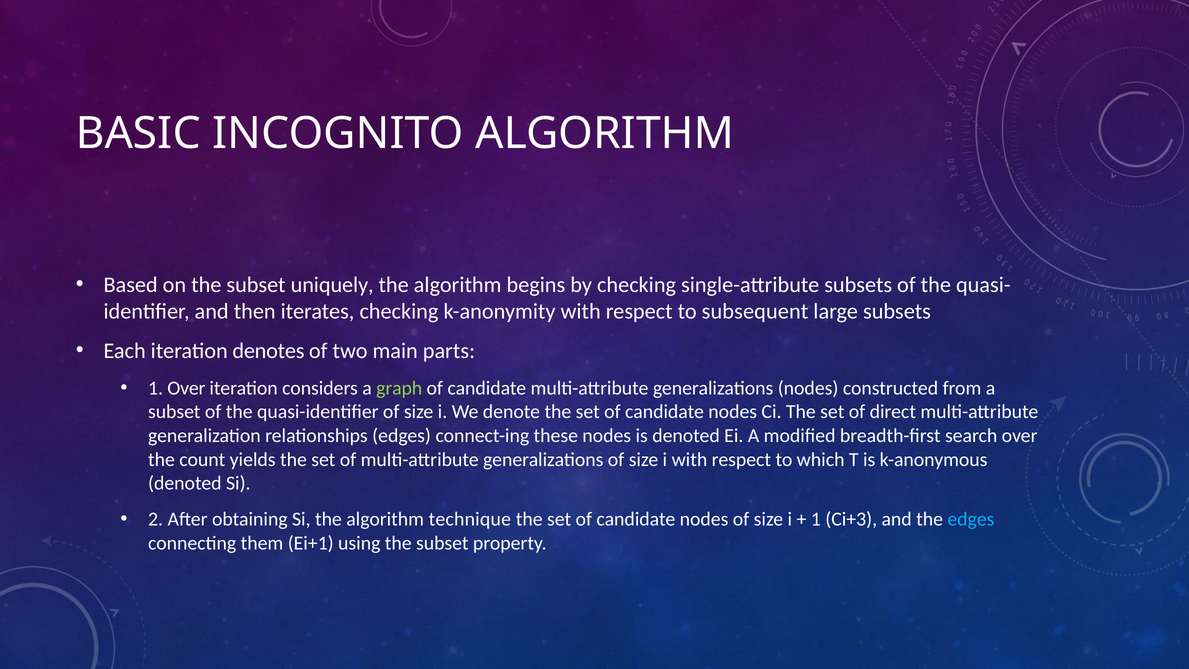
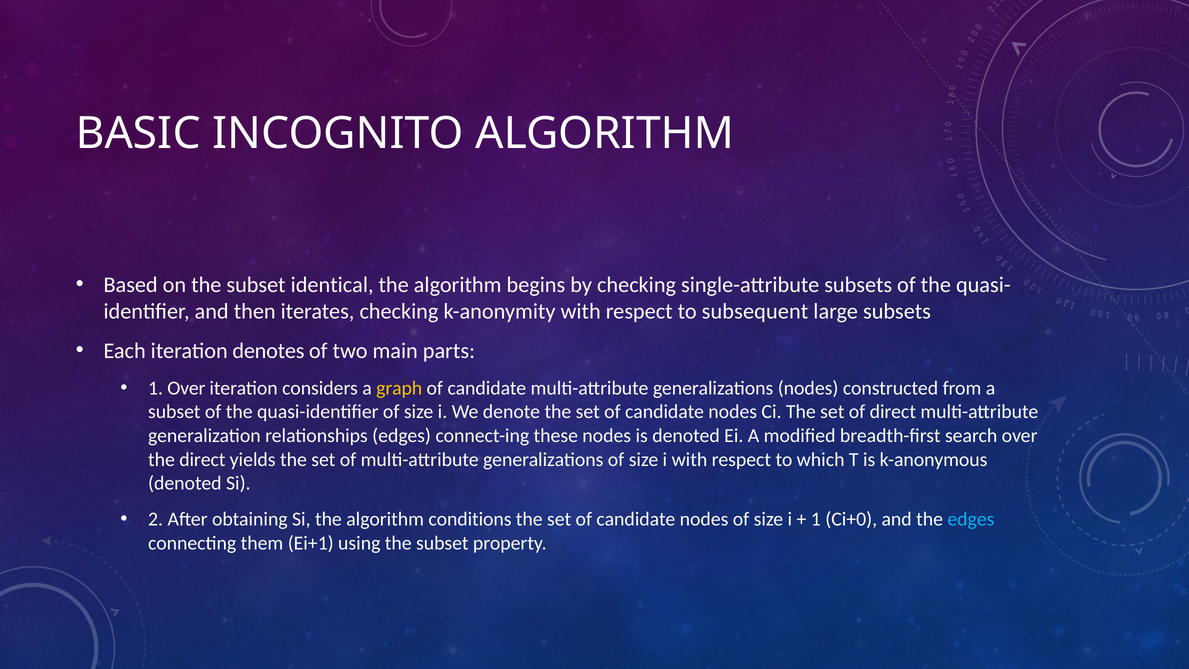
uniquely: uniquely -> identical
graph colour: light green -> yellow
the count: count -> direct
technique: technique -> conditions
Ci+3: Ci+3 -> Ci+0
